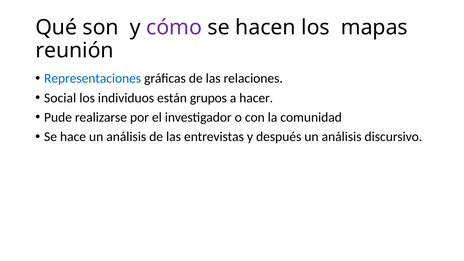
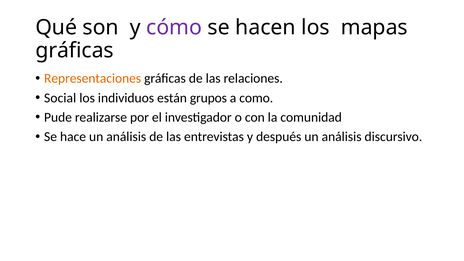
reunión at (75, 50): reunión -> gráficas
Representaciones colour: blue -> orange
hacer: hacer -> como
